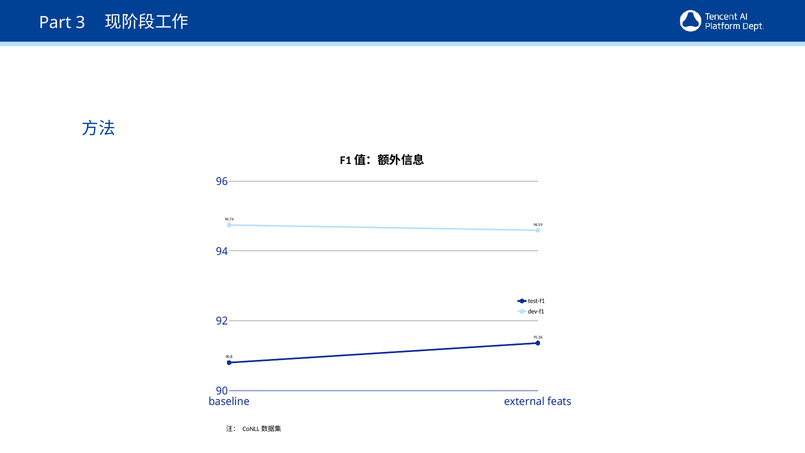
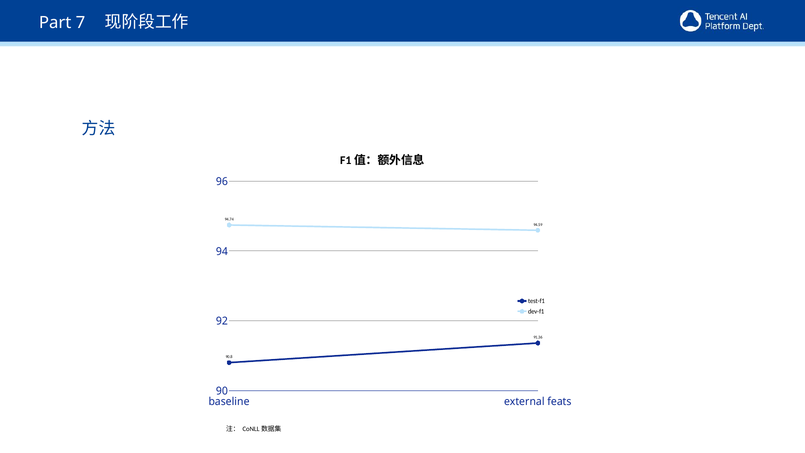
3: 3 -> 7
